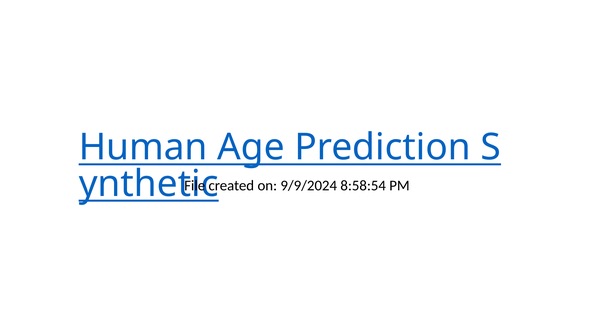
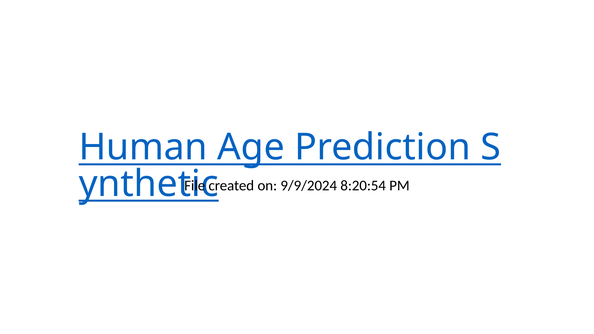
8:58:54: 8:58:54 -> 8:20:54
